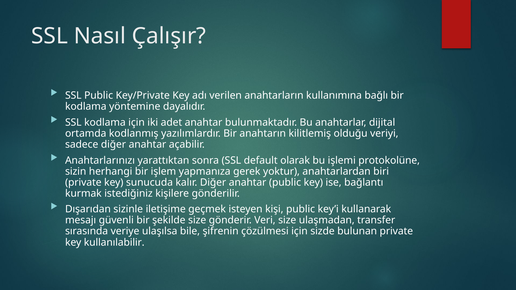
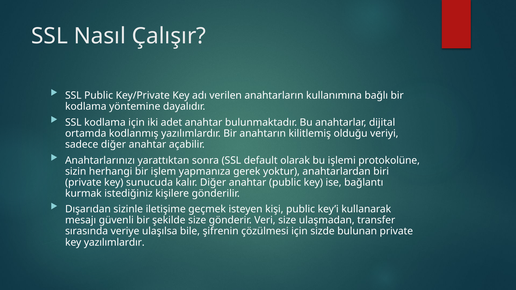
key kullanılabilir: kullanılabilir -> yazılımlardır
